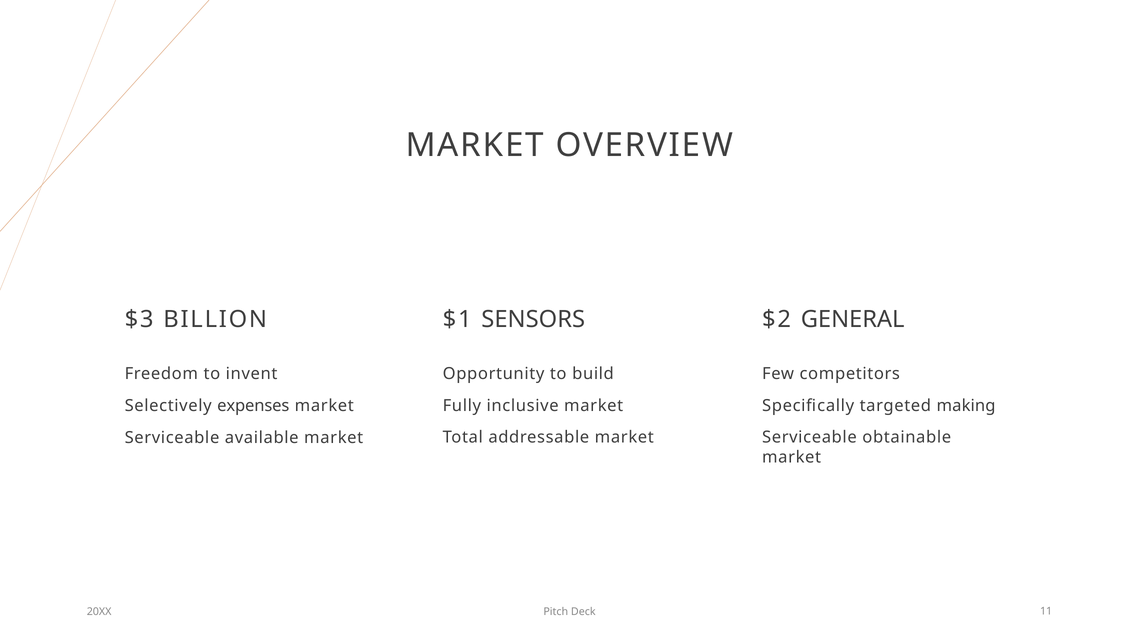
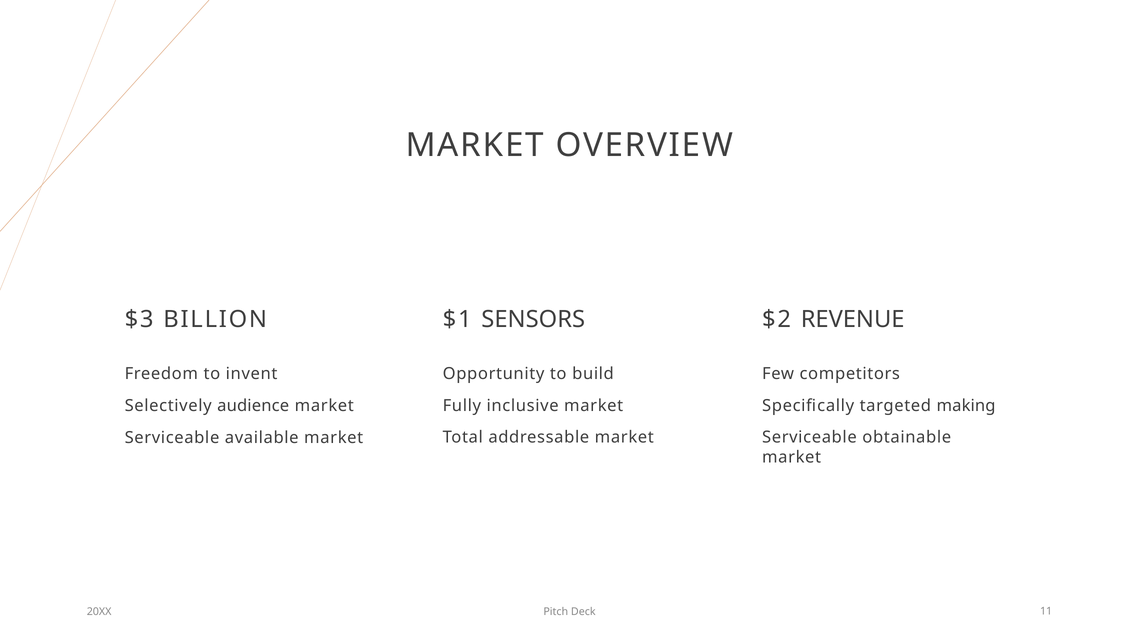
GENERAL: GENERAL -> REVENUE
expenses: expenses -> audience
